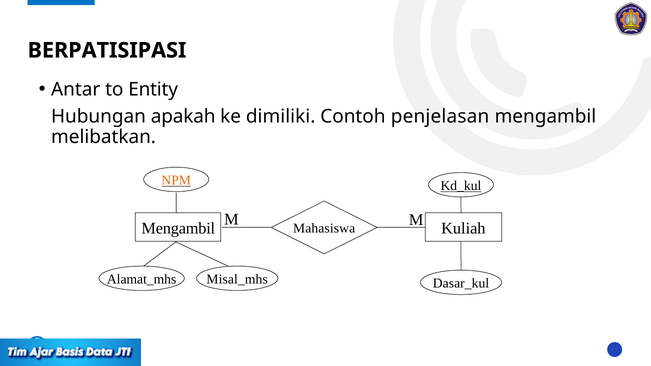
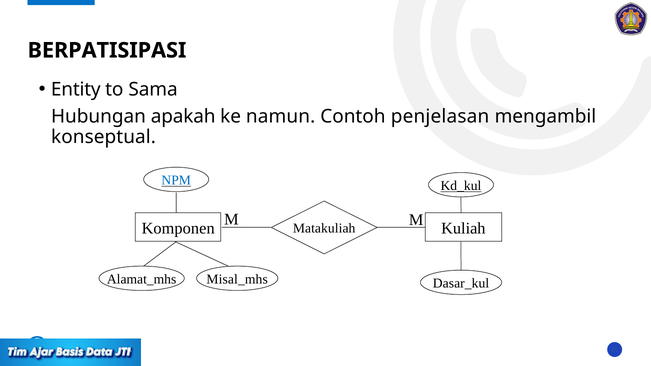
Antar: Antar -> Entity
Entity: Entity -> Sama
dimiliki: dimiliki -> namun
melibatkan: melibatkan -> konseptual
NPM colour: orange -> blue
Mengambil at (178, 228): Mengambil -> Komponen
Mahasiswa: Mahasiswa -> Matakuliah
